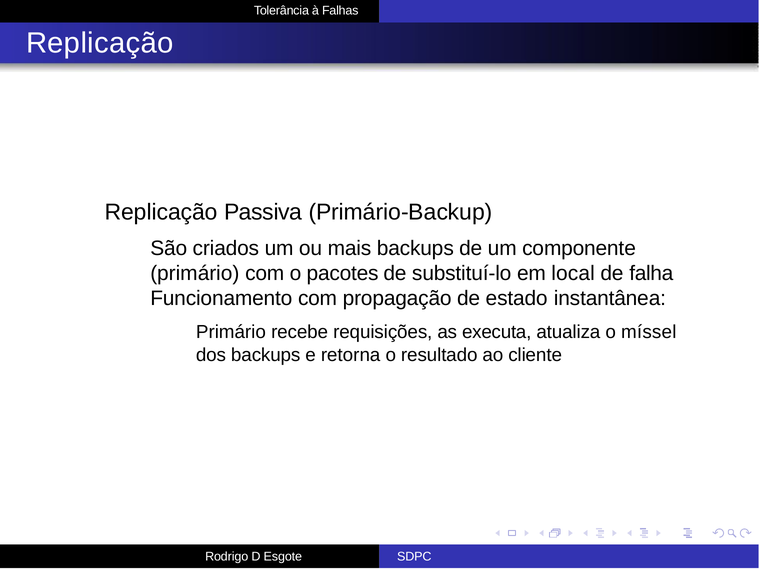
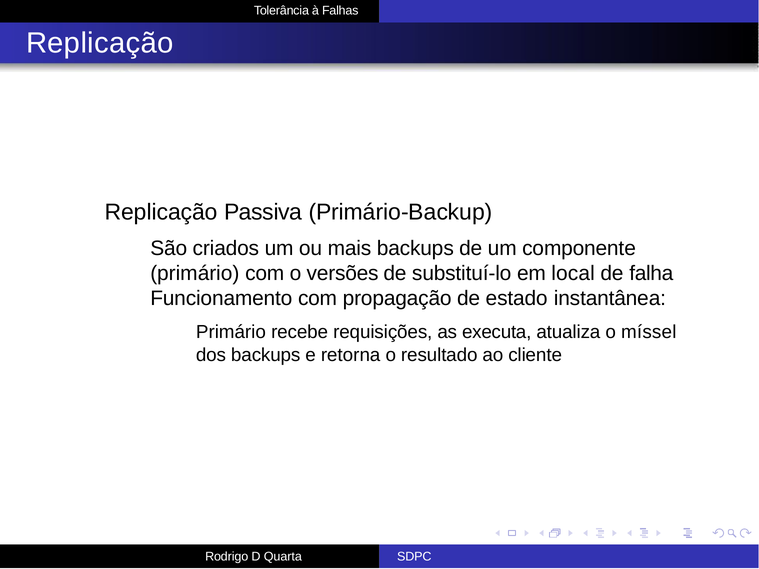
pacotes: pacotes -> versões
Esgote: Esgote -> Quarta
